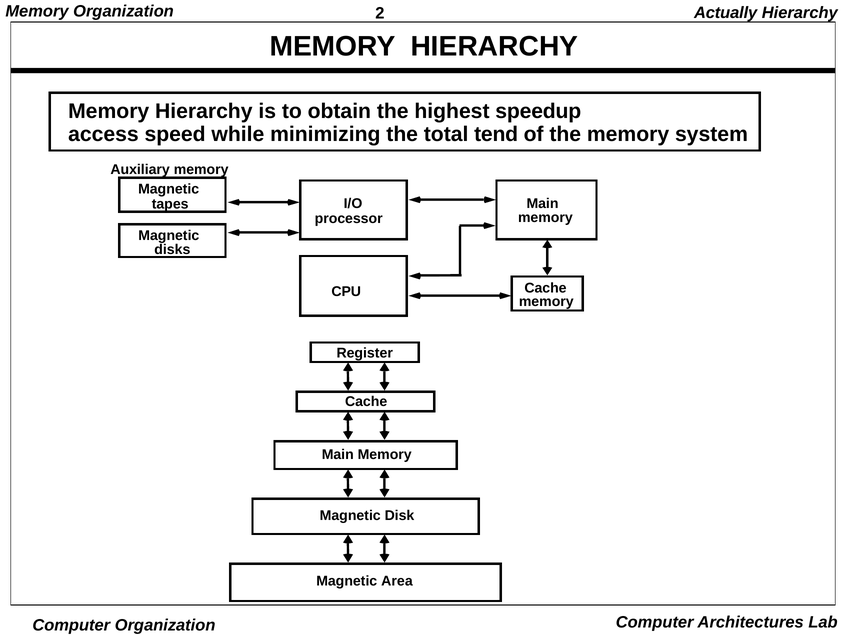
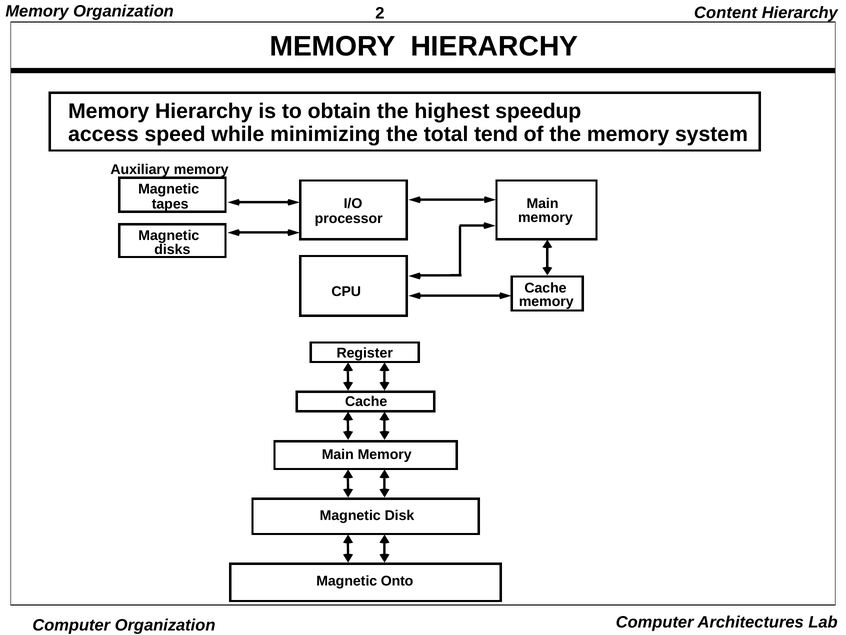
Actually: Actually -> Content
Area: Area -> Onto
